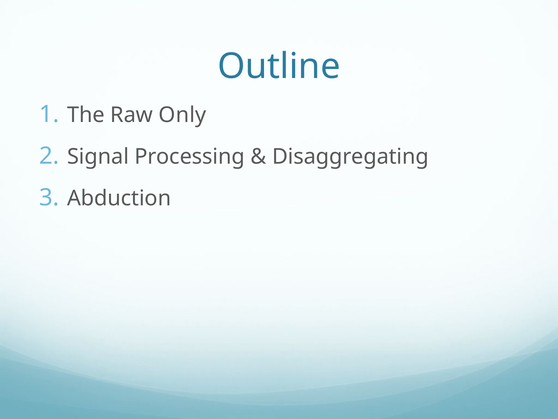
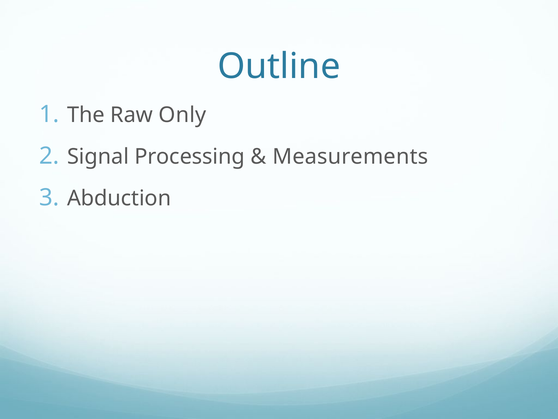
Disaggregating: Disaggregating -> Measurements
